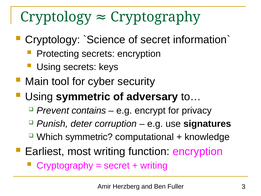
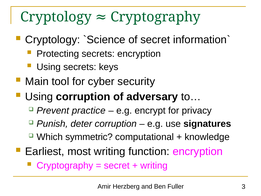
Using symmetric: symmetric -> corruption
contains: contains -> practice
